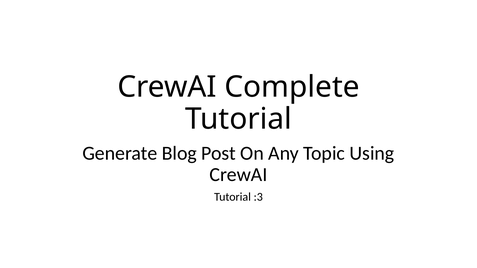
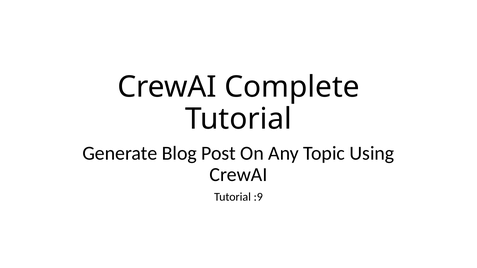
:3: :3 -> :9
